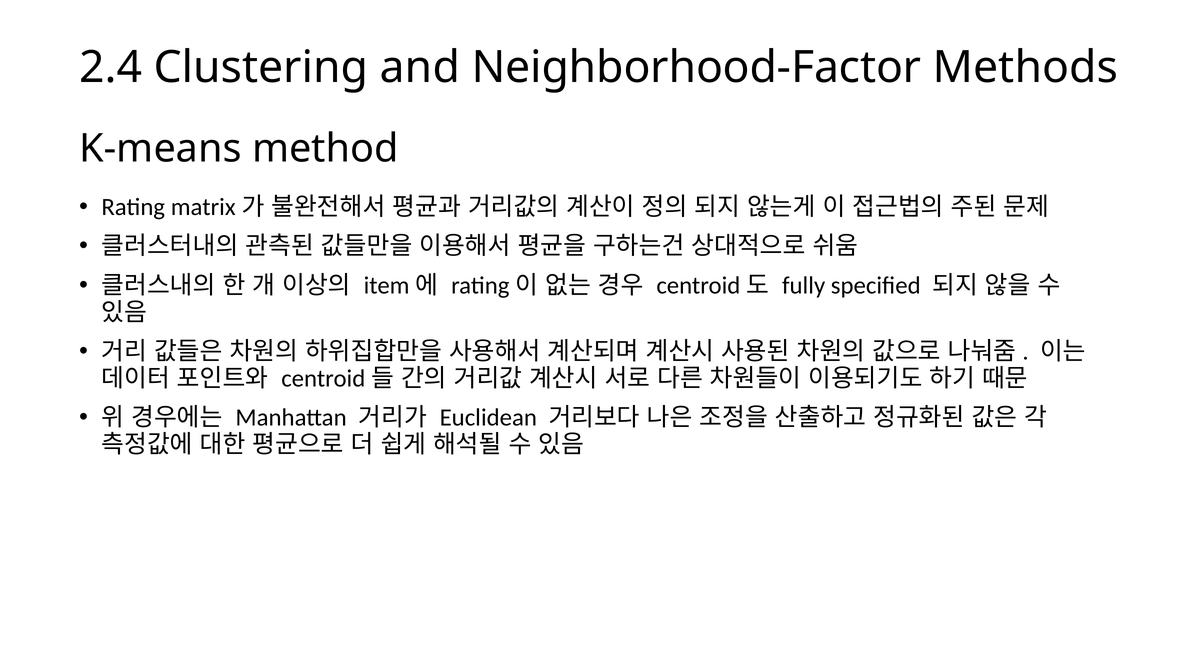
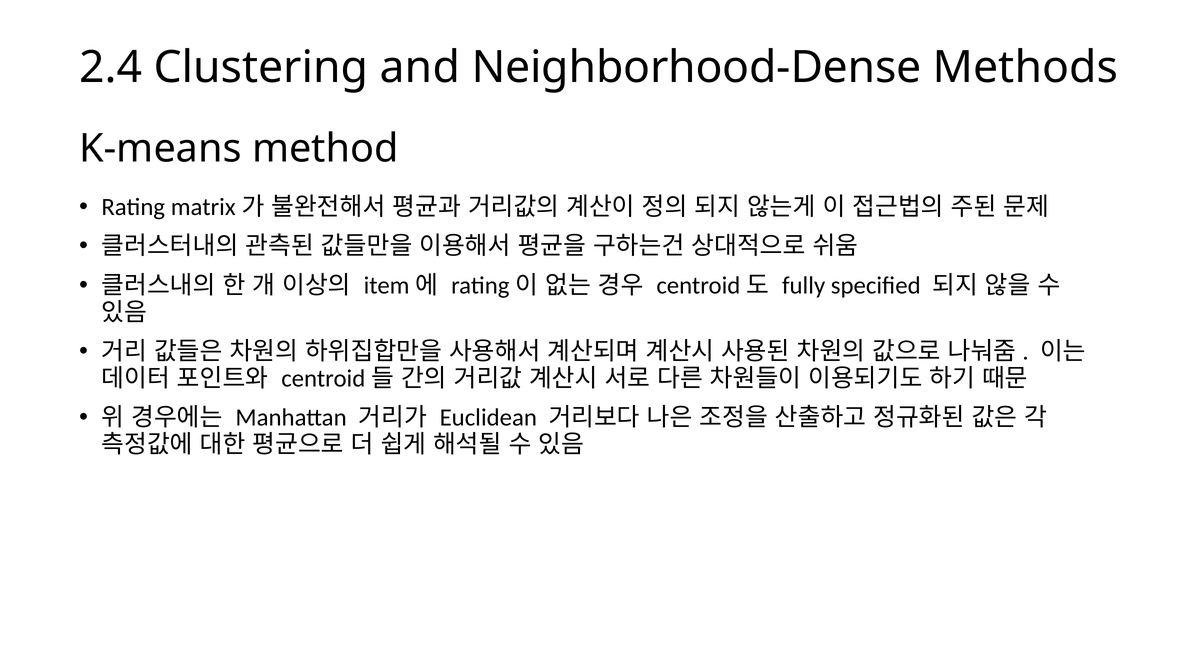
Neighborhood-Factor: Neighborhood-Factor -> Neighborhood-Dense
